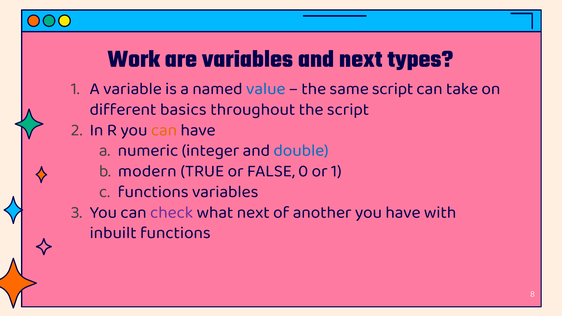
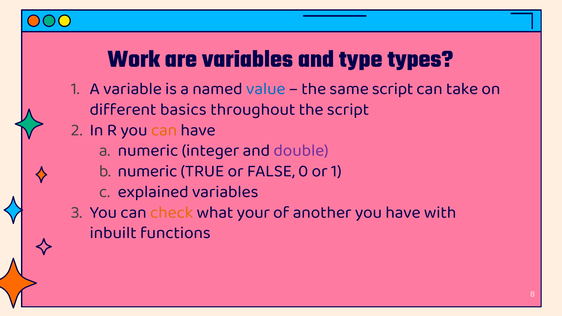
and next: next -> type
double colour: blue -> purple
modern at (147, 171): modern -> numeric
functions at (153, 192): functions -> explained
check colour: purple -> orange
what next: next -> your
